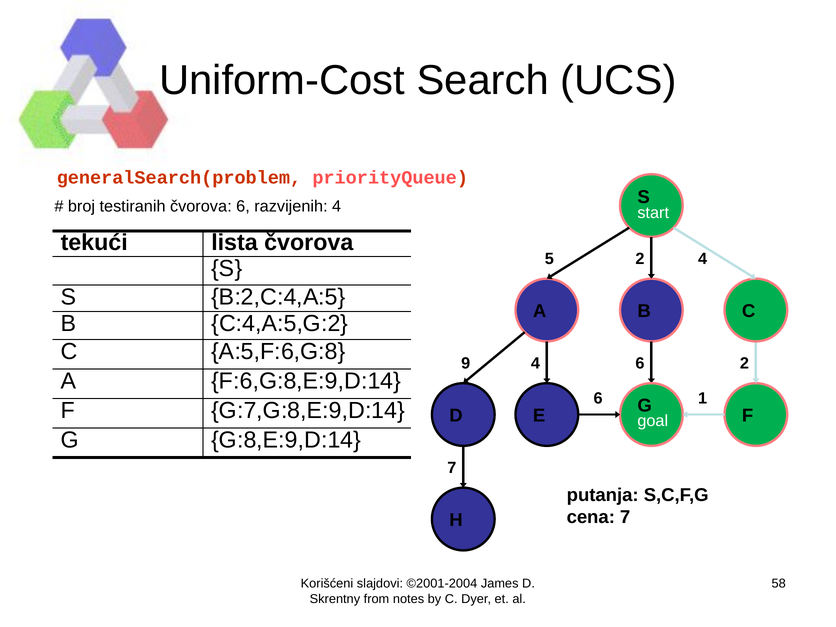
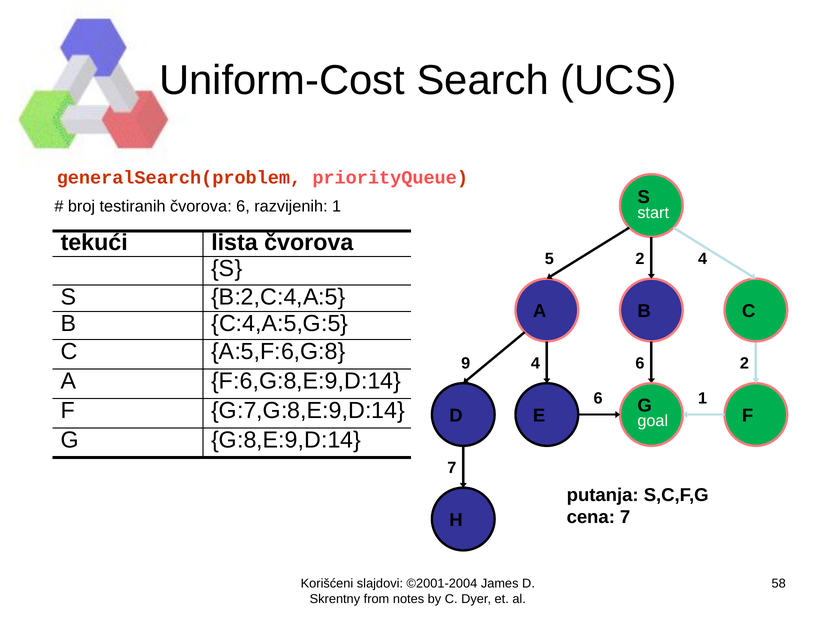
razvijenih 4: 4 -> 1
C:4,A:5,G:2: C:4,A:5,G:2 -> C:4,A:5,G:5
